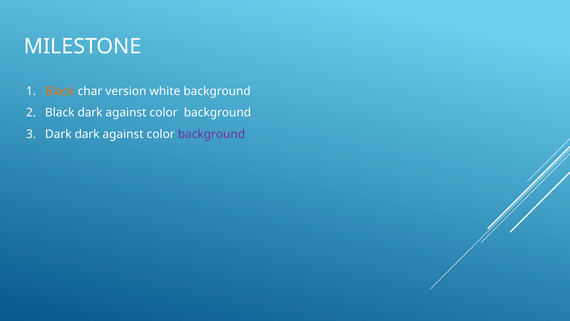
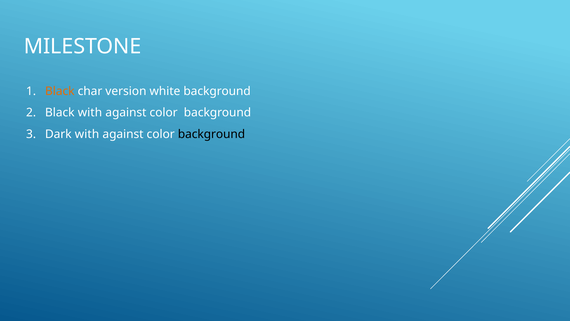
Black dark: dark -> with
Dark dark: dark -> with
background at (211, 134) colour: purple -> black
